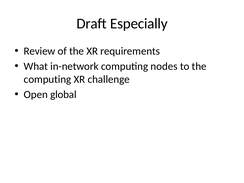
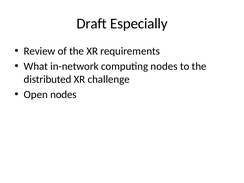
computing at (48, 79): computing -> distributed
Open global: global -> nodes
